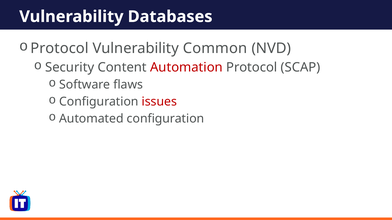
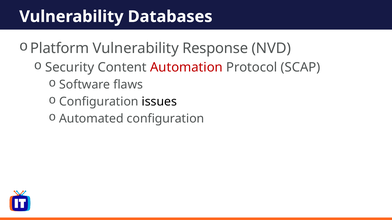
Protocol at (60, 48): Protocol -> Platform
Common: Common -> Response
issues colour: red -> black
